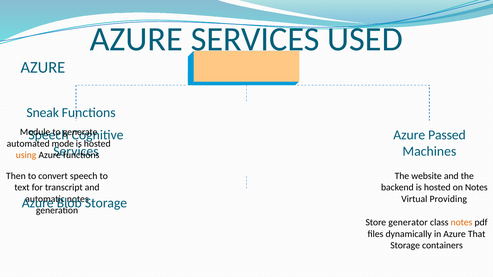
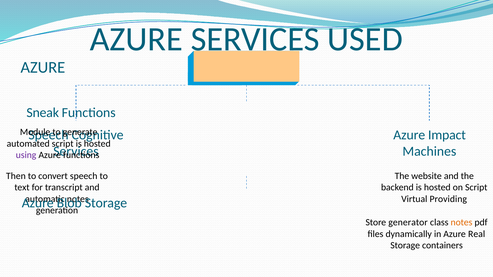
Passed: Passed -> Impact
automated mode: mode -> script
using colour: orange -> purple
on Notes: Notes -> Script
That: That -> Real
